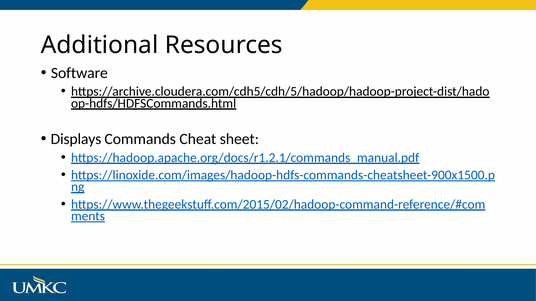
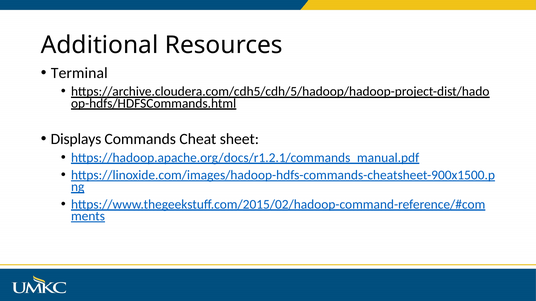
Software: Software -> Terminal
